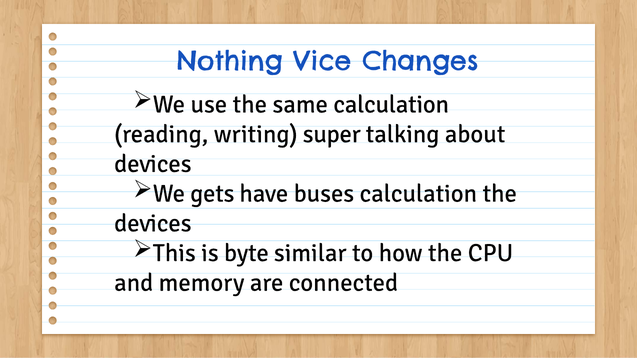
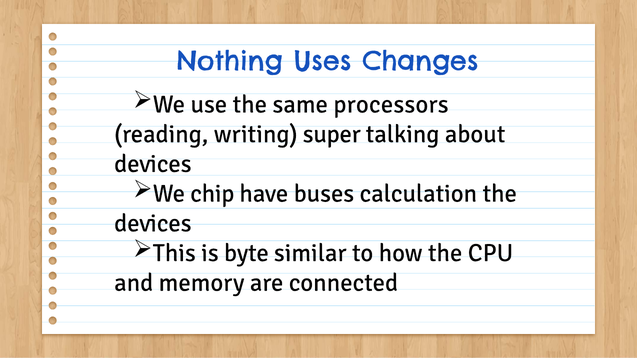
Vice: Vice -> Uses
same calculation: calculation -> processors
gets: gets -> chip
